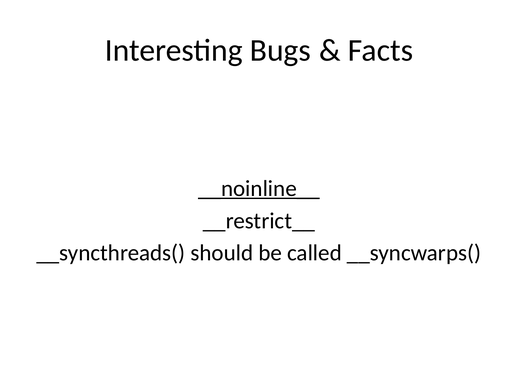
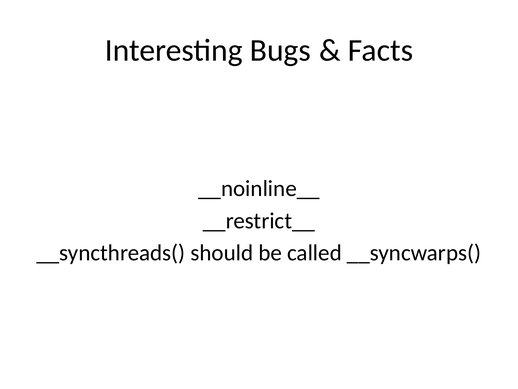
__noinline__ underline: present -> none
